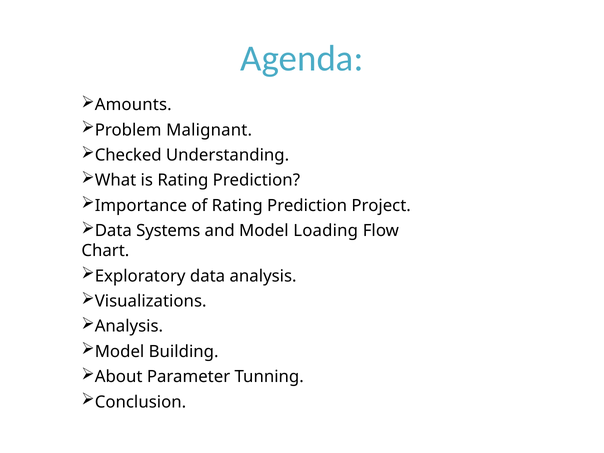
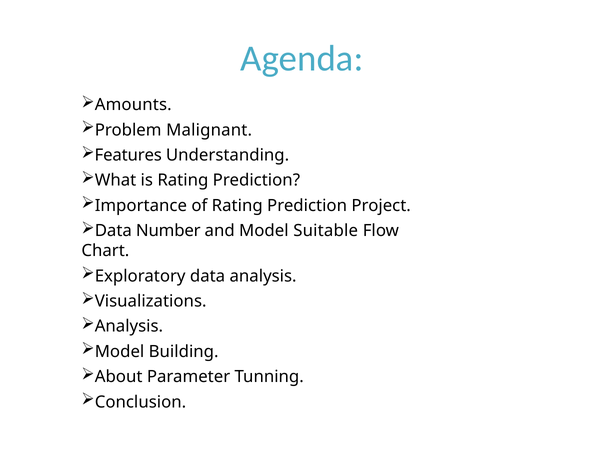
Checked: Checked -> Features
Systems: Systems -> Number
Loading: Loading -> Suitable
